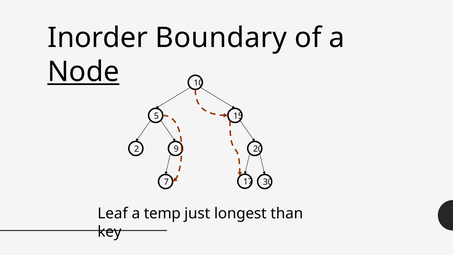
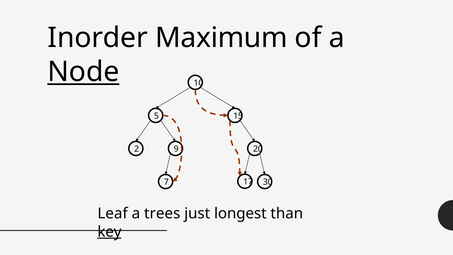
Boundary: Boundary -> Maximum
temp: temp -> trees
key underline: none -> present
